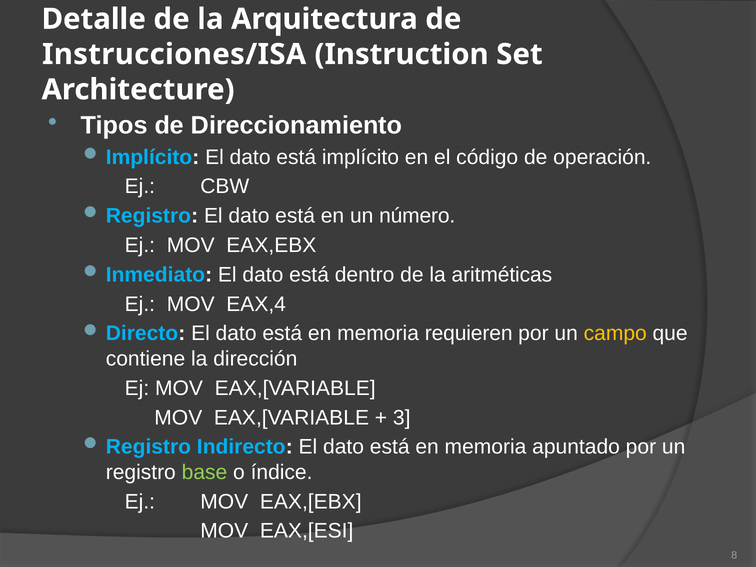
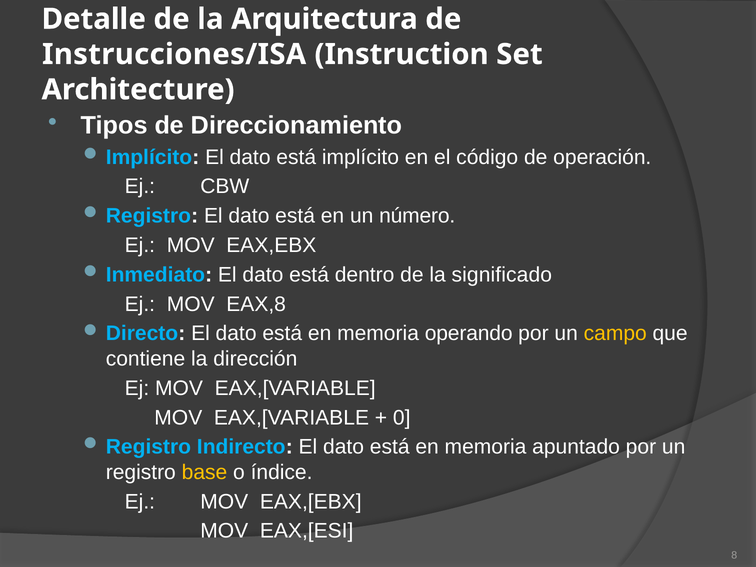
aritméticas: aritméticas -> significado
EAX,4: EAX,4 -> EAX,8
requieren: requieren -> operando
3: 3 -> 0
base colour: light green -> yellow
